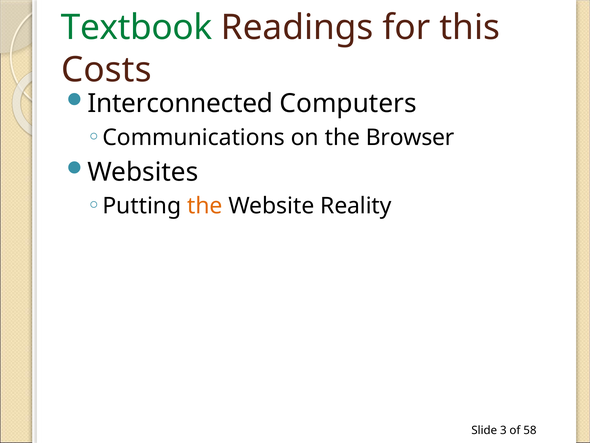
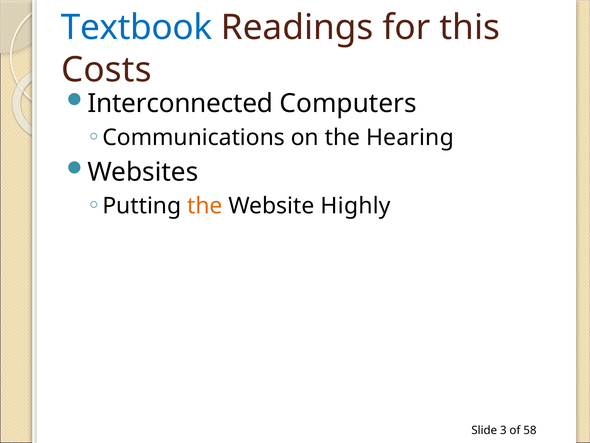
Textbook colour: green -> blue
Browser: Browser -> Hearing
Reality: Reality -> Highly
